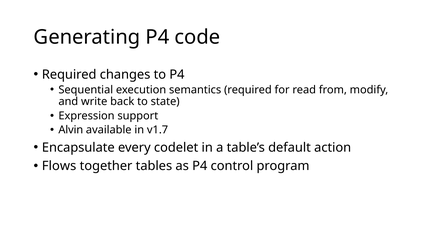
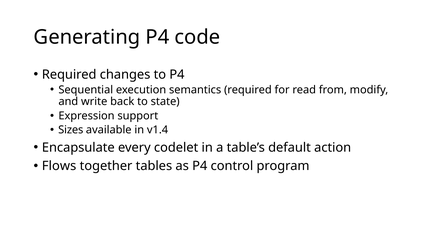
Alvin: Alvin -> Sizes
v1.7: v1.7 -> v1.4
